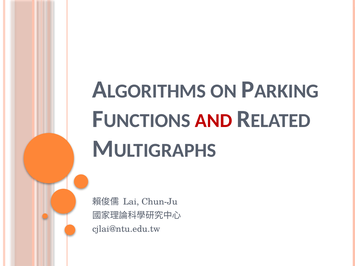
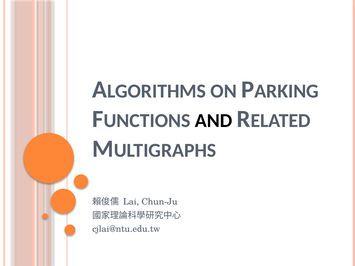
AND colour: red -> black
